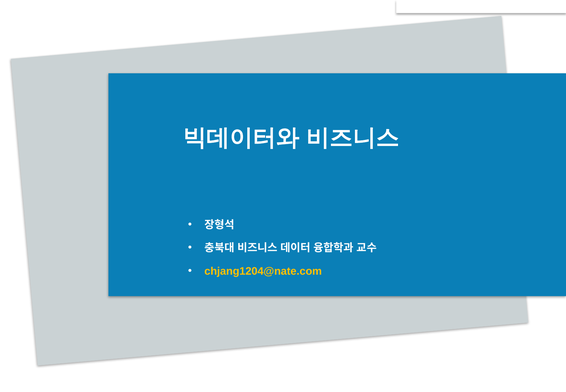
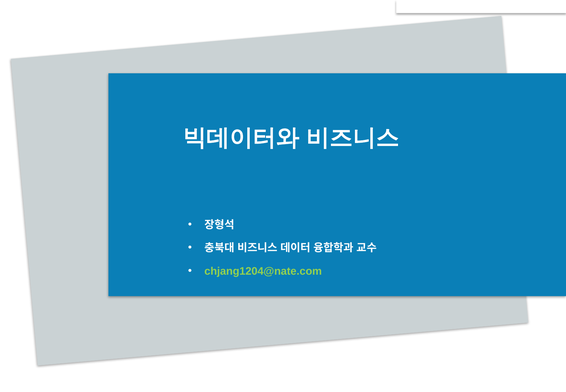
chjang1204@nate.com colour: yellow -> light green
